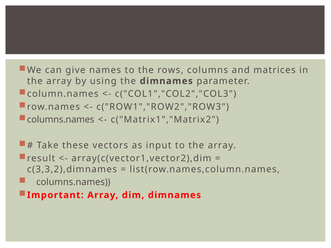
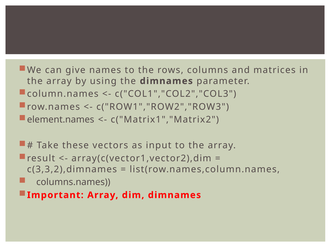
columns.names at (61, 120): columns.names -> element.names
